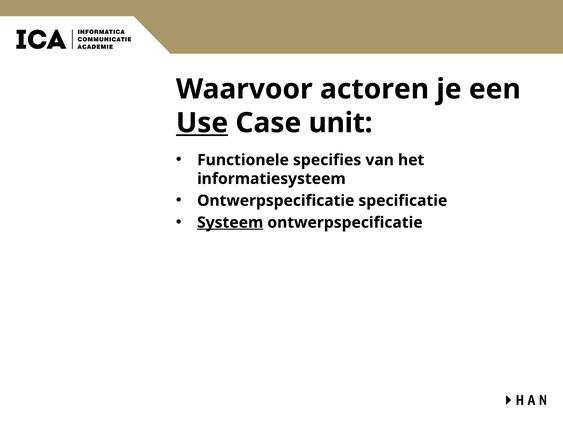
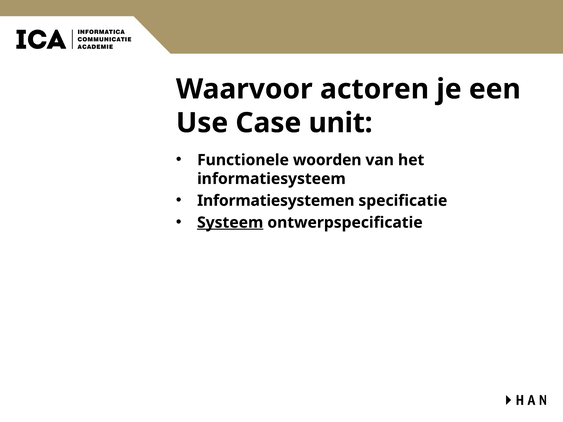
Use underline: present -> none
specifies: specifies -> woorden
Ontwerpspecificatie at (276, 201): Ontwerpspecificatie -> Informatiesystemen
